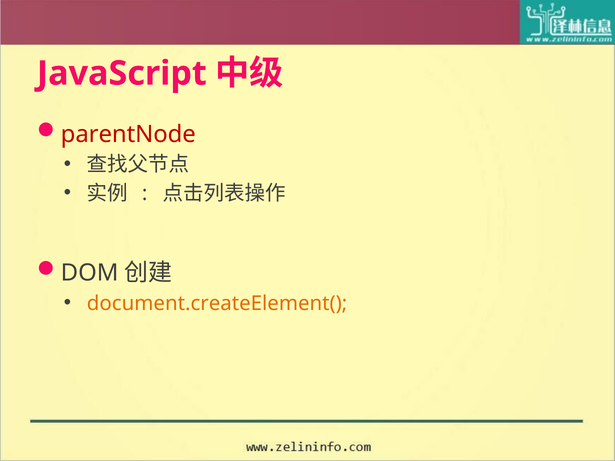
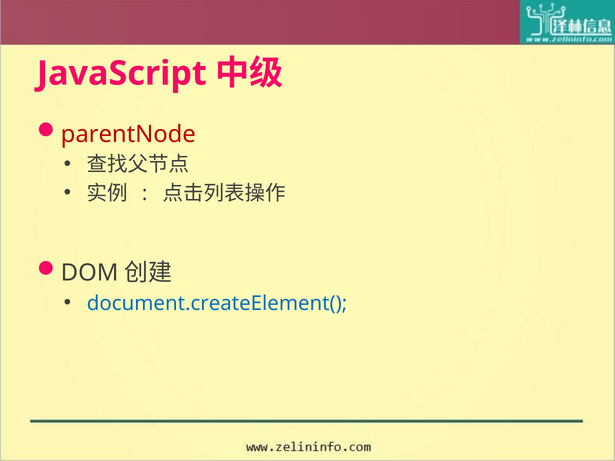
document.createElement( colour: orange -> blue
